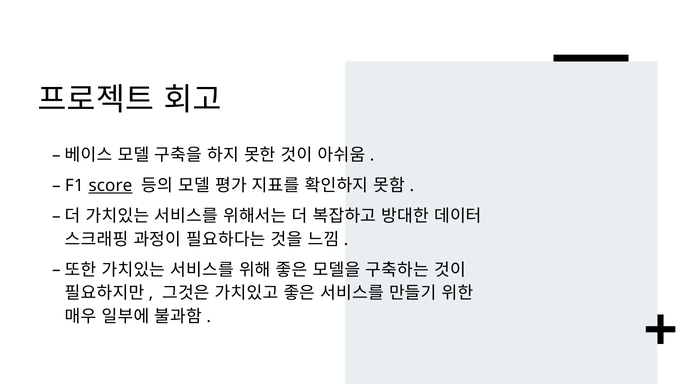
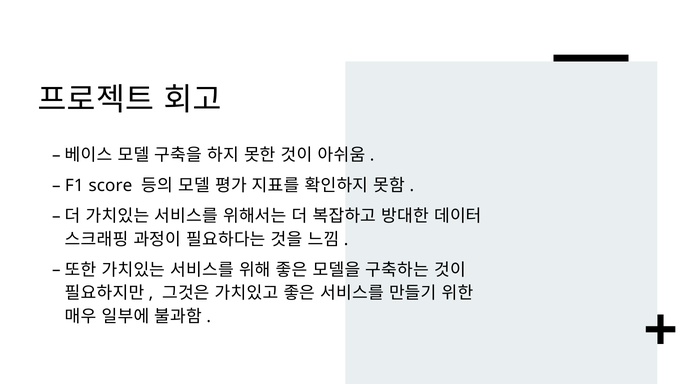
score underline: present -> none
